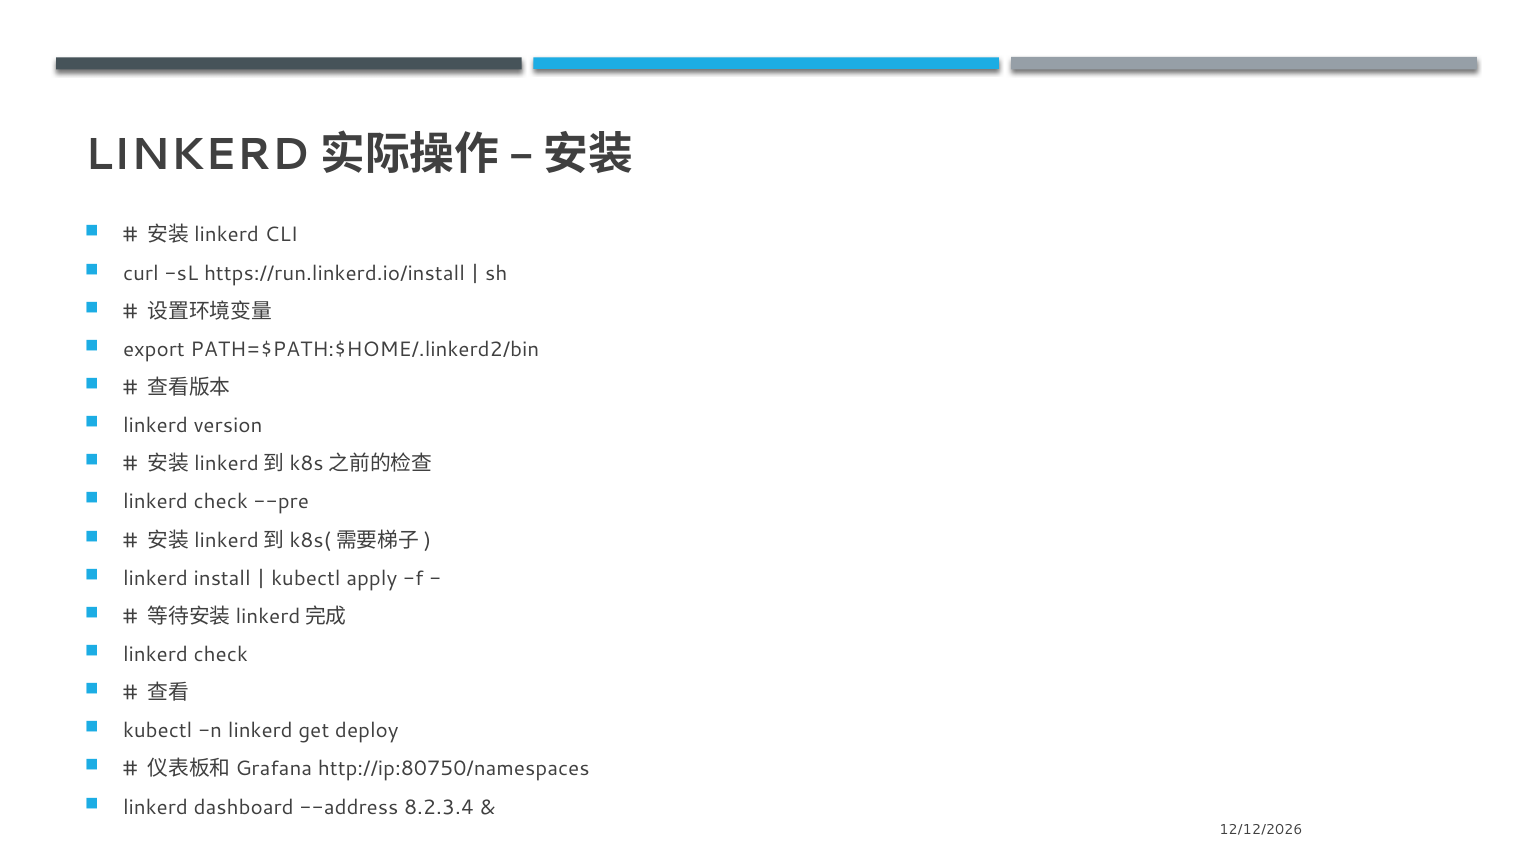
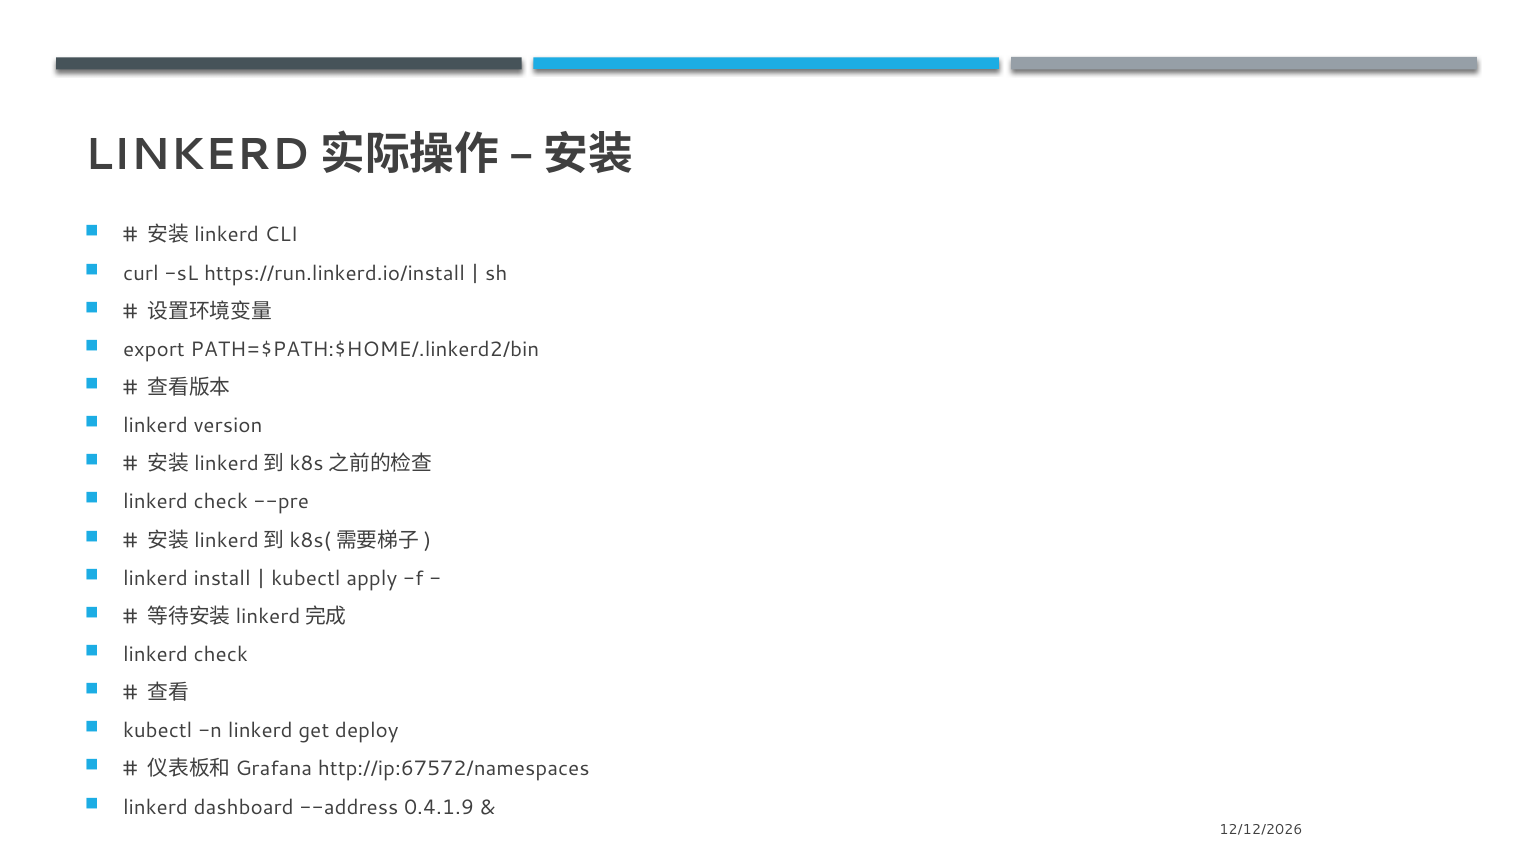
http://ip:80750/namespaces: http://ip:80750/namespaces -> http://ip:67572/namespaces
8.2.3.4: 8.2.3.4 -> 0.4.1.9
